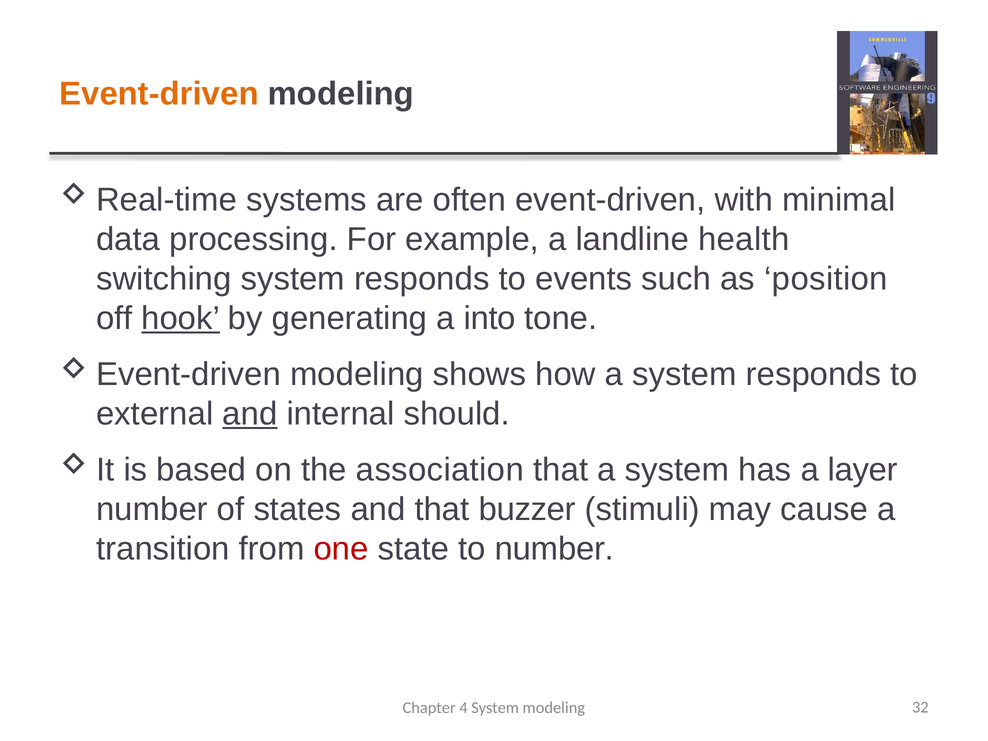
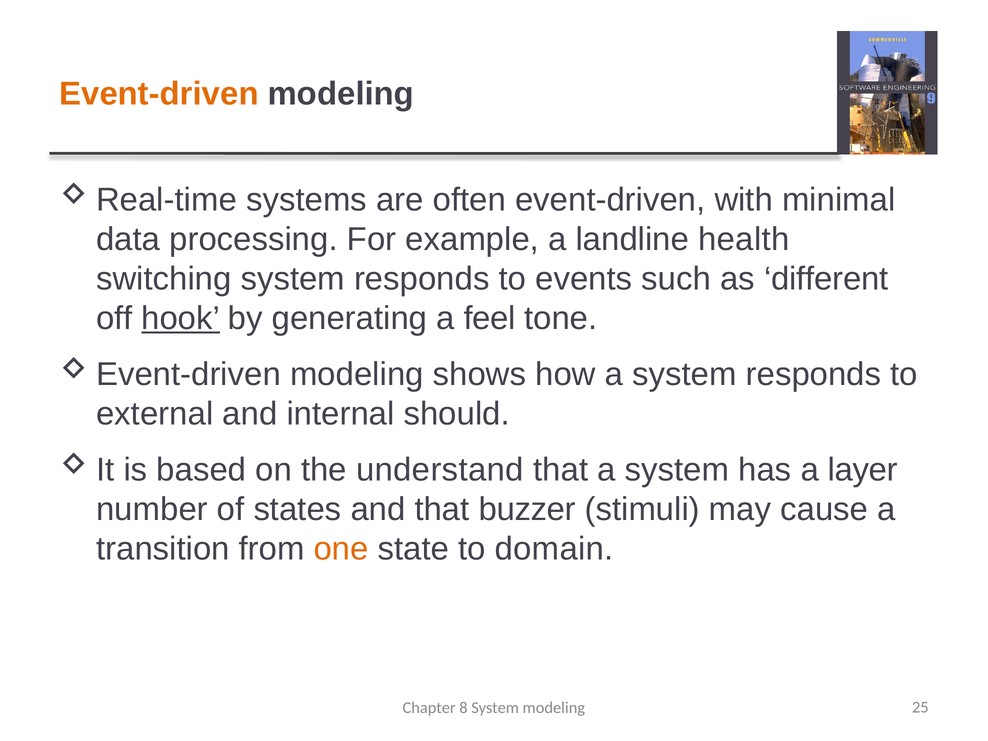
position: position -> different
into: into -> feel
and at (250, 414) underline: present -> none
association: association -> understand
one colour: red -> orange
to number: number -> domain
4: 4 -> 8
32: 32 -> 25
